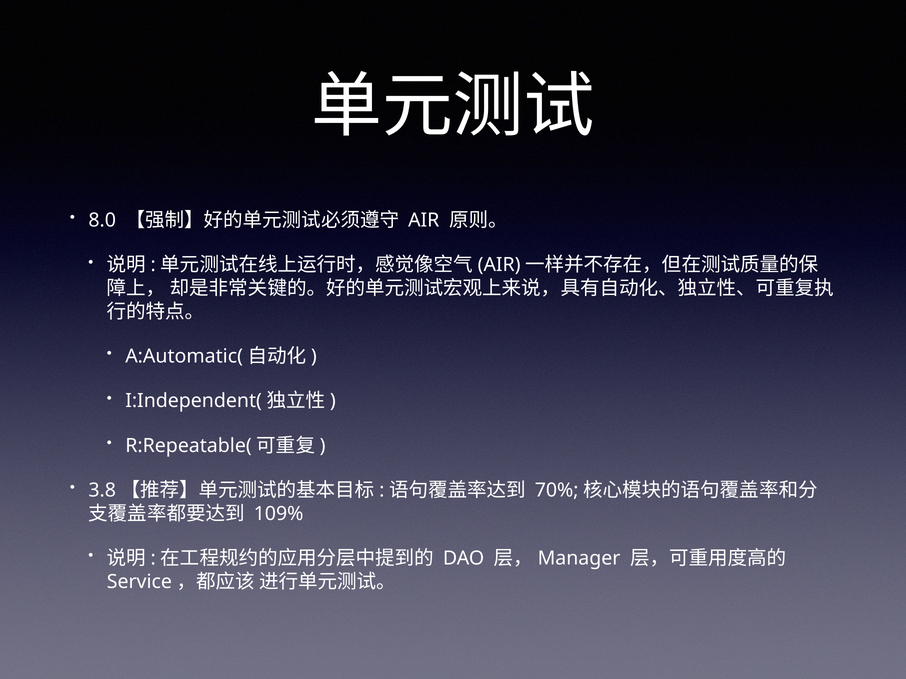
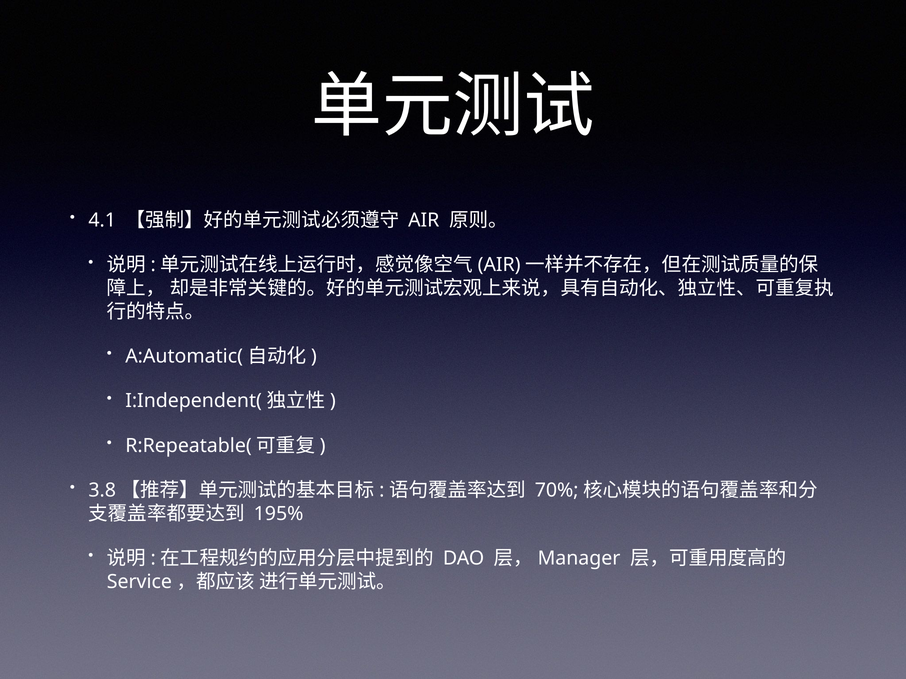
8.0: 8.0 -> 4.1
109%: 109% -> 195%
